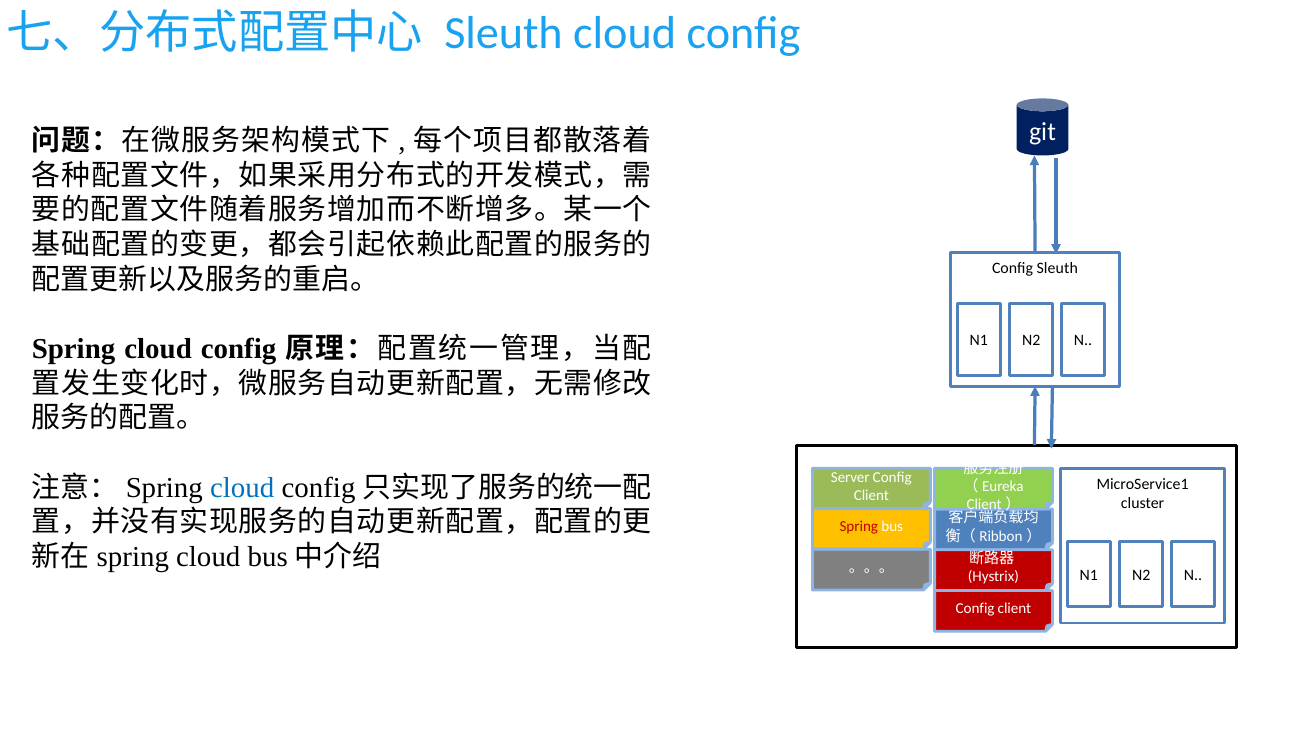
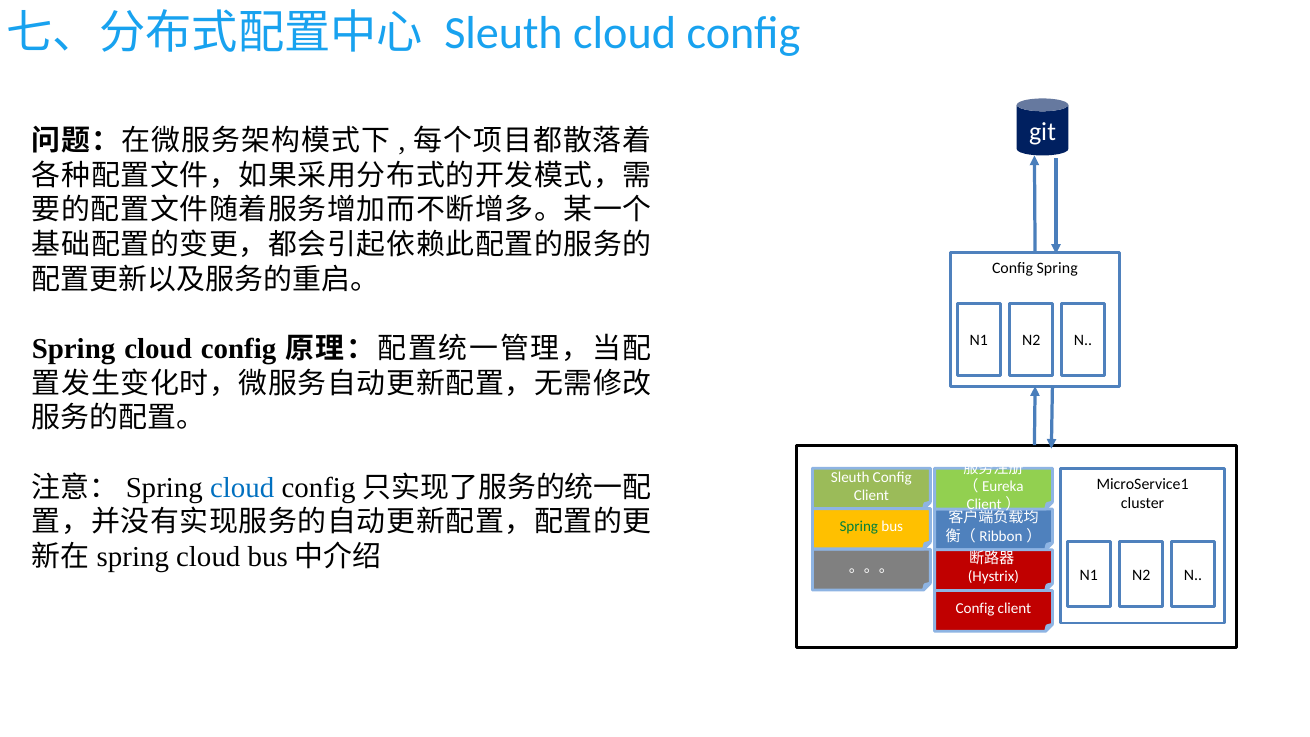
Config Sleuth: Sleuth -> Spring
Server at (850, 477): Server -> Sleuth
Spring at (859, 526) colour: red -> green
